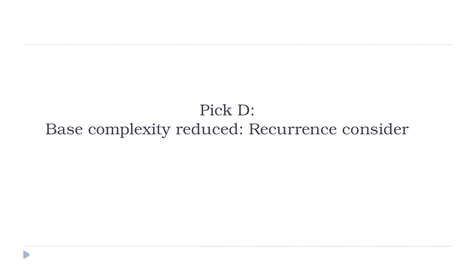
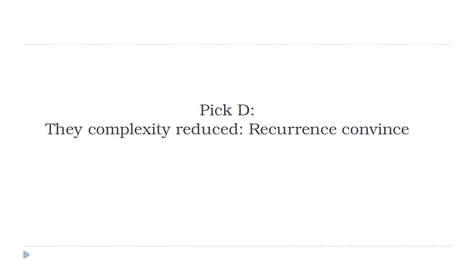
Base: Base -> They
consider: consider -> convince
